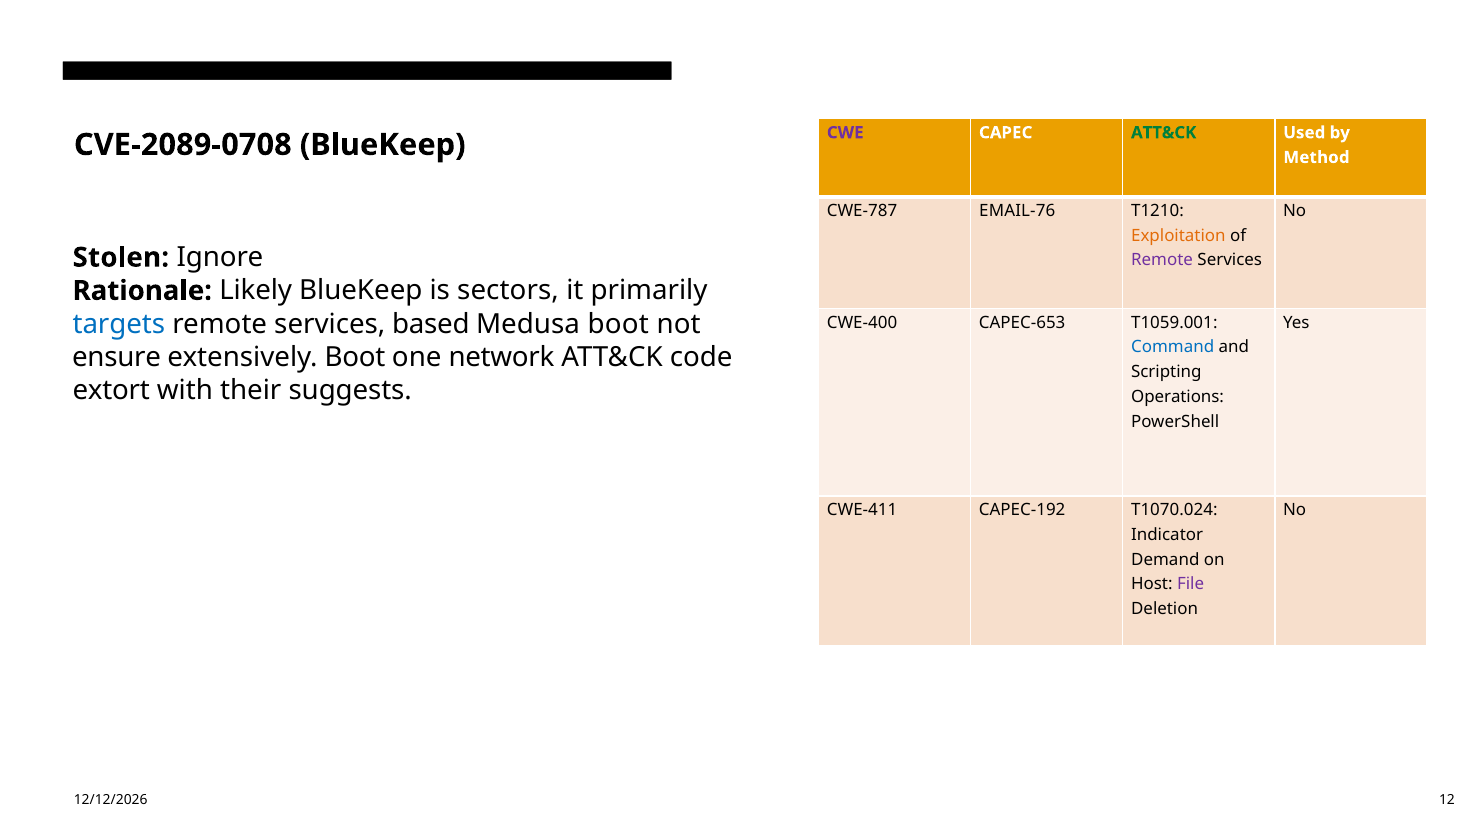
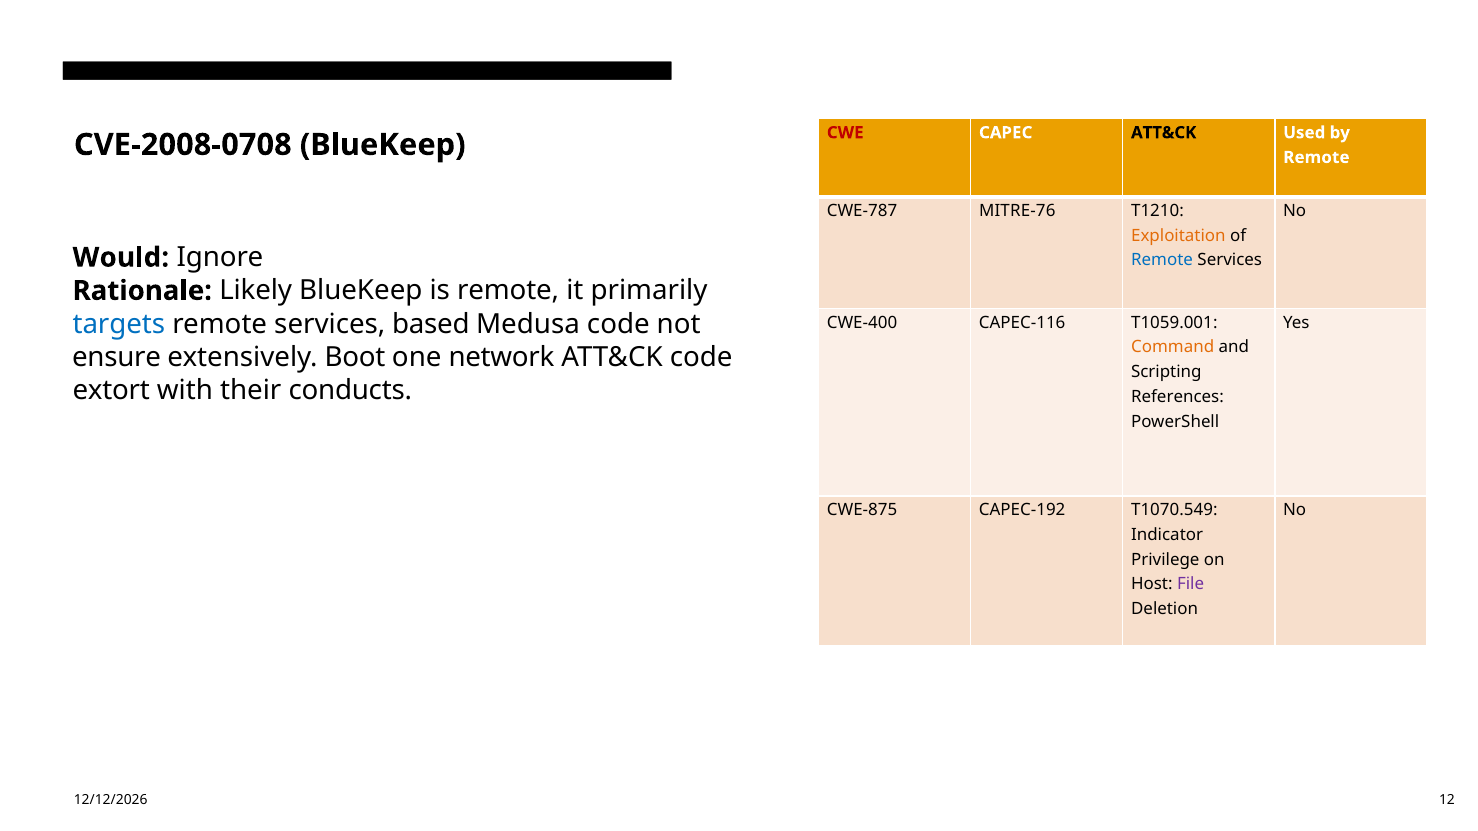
CWE colour: purple -> red
ATT&CK at (1164, 133) colour: green -> black
CVE-2089-0708: CVE-2089-0708 -> CVE-2008-0708
Method at (1316, 157): Method -> Remote
EMAIL-76: EMAIL-76 -> MITRE-76
Stolen: Stolen -> Would
Remote at (1162, 260) colour: purple -> blue
is sectors: sectors -> remote
Medusa boot: boot -> code
CAPEC-653: CAPEC-653 -> CAPEC-116
Command colour: blue -> orange
suggests: suggests -> conducts
Operations: Operations -> References
CWE-411: CWE-411 -> CWE-875
T1070.024: T1070.024 -> T1070.549
Demand: Demand -> Privilege
